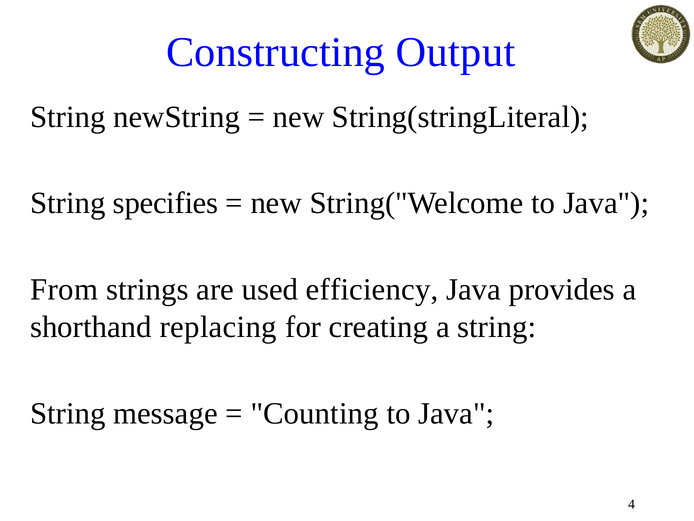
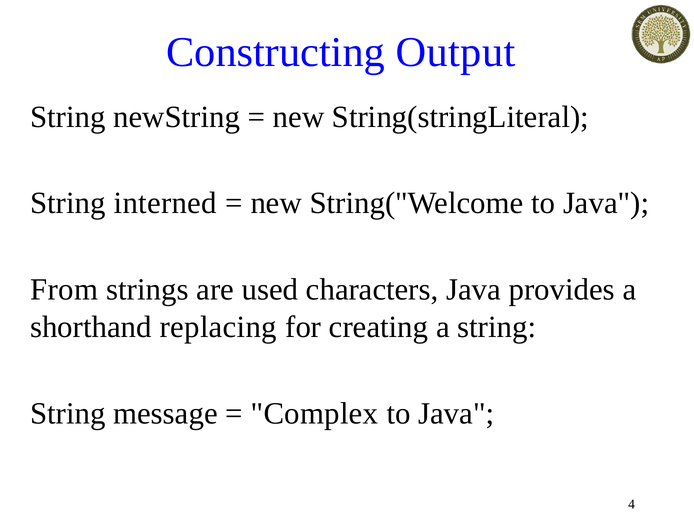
specifies: specifies -> interned
efficiency: efficiency -> characters
Counting: Counting -> Complex
